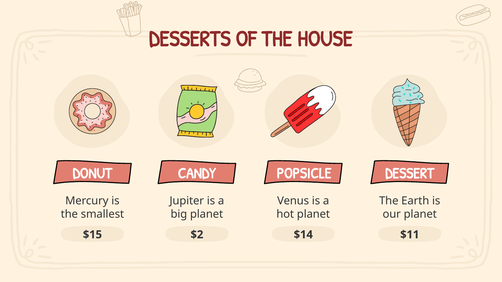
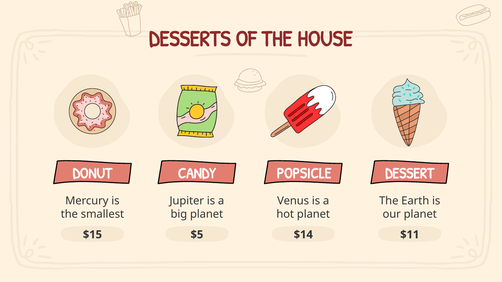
$2: $2 -> $5
